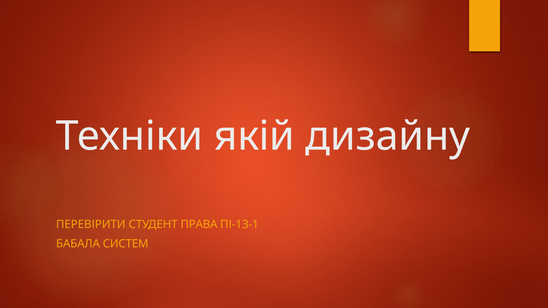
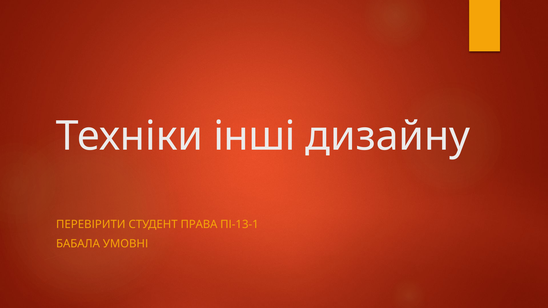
якій: якій -> інші
СИСТЕМ: СИСТЕМ -> УМОВНІ
